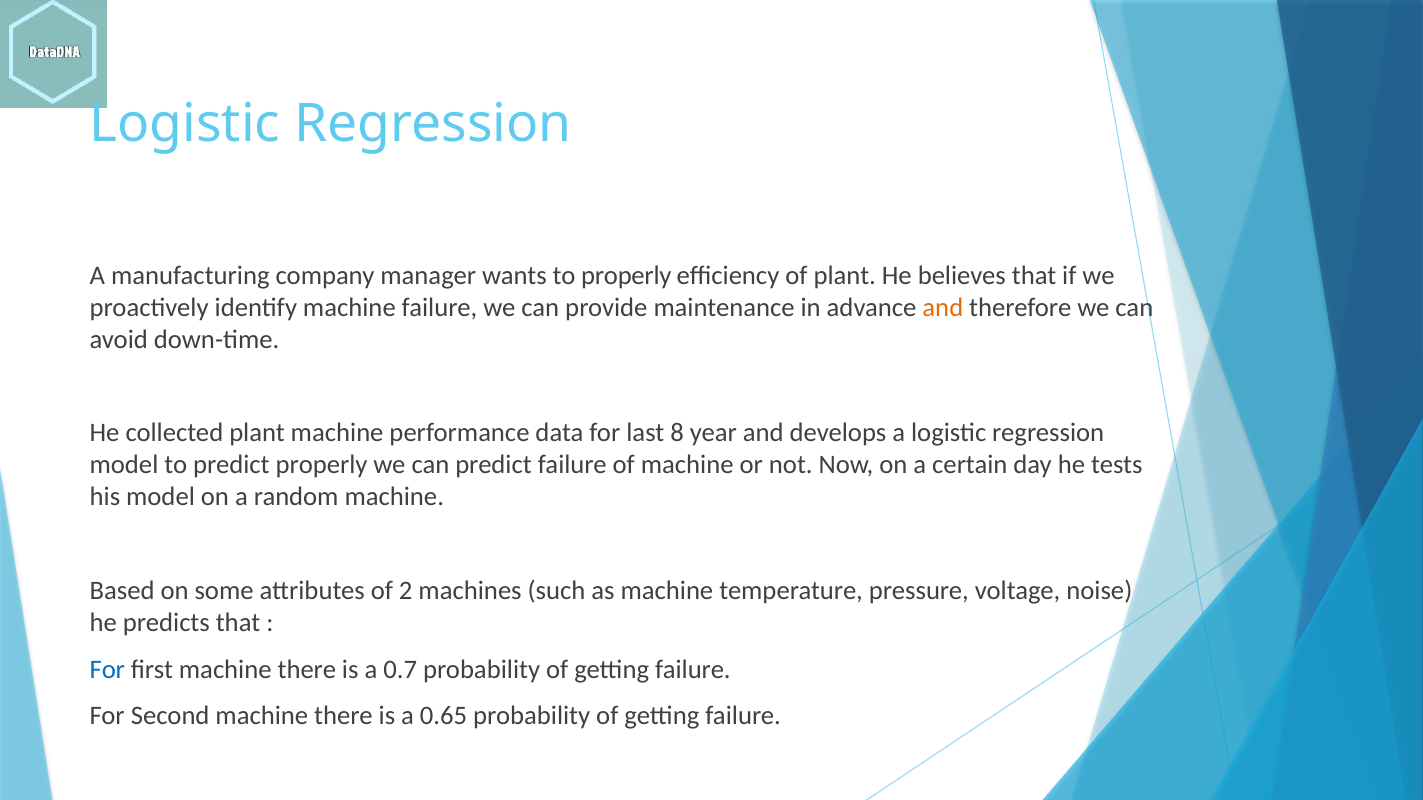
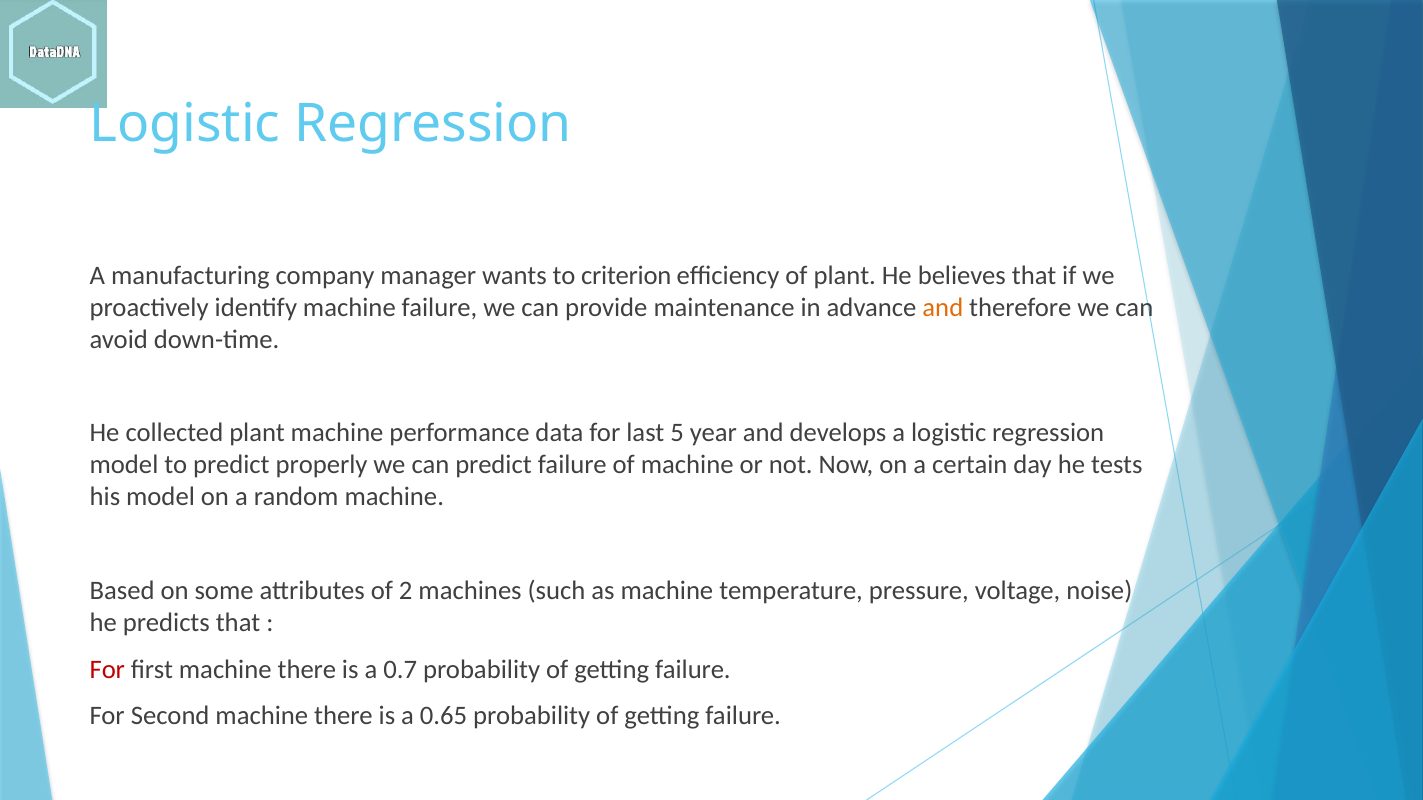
to properly: properly -> criterion
8: 8 -> 5
For at (107, 670) colour: blue -> red
